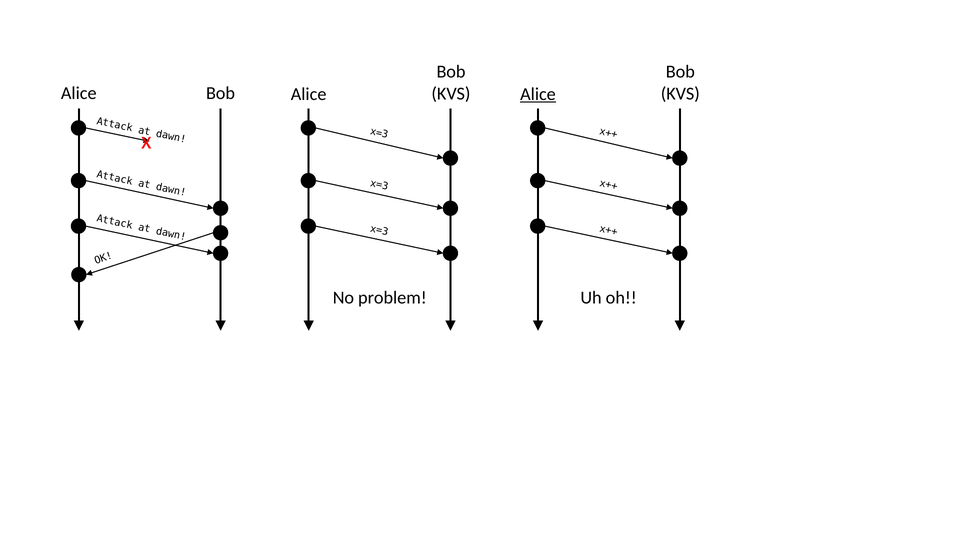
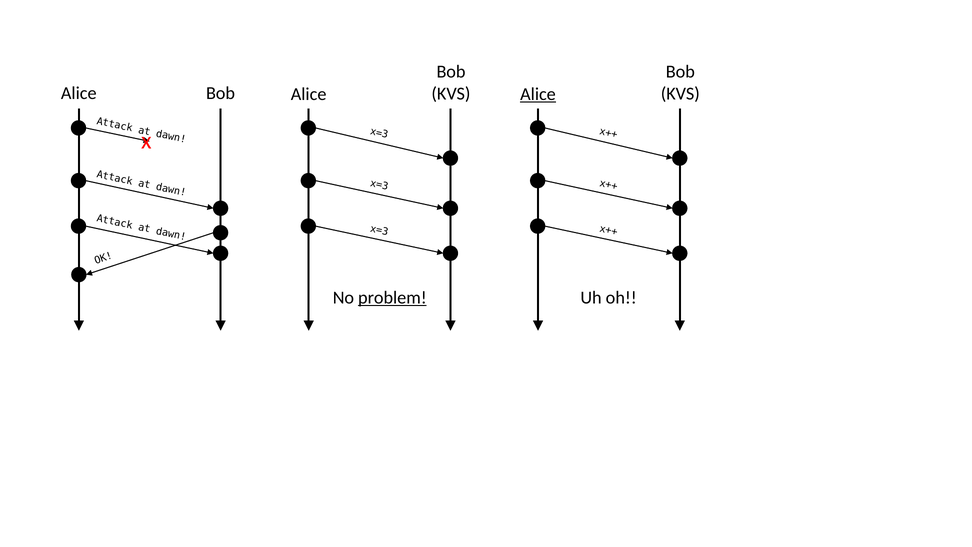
problem underline: none -> present
